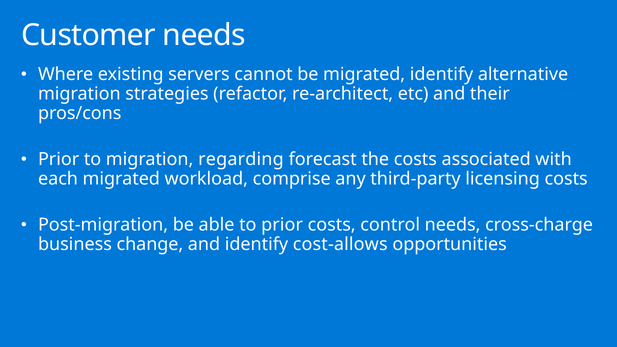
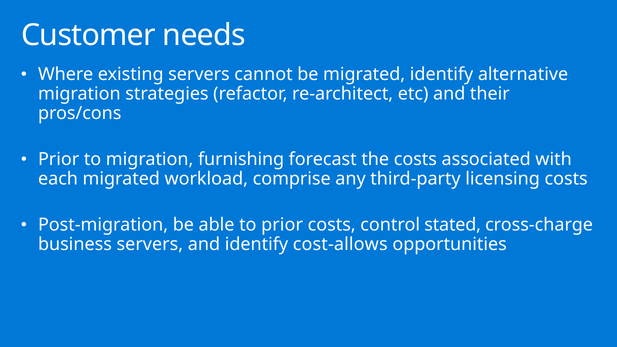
regarding: regarding -> furnishing
control needs: needs -> stated
business change: change -> servers
